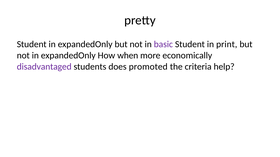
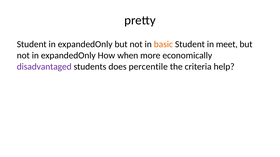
basic colour: purple -> orange
print: print -> meet
promoted: promoted -> percentile
